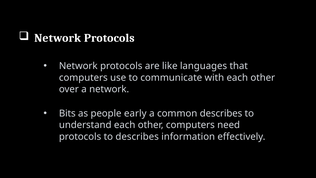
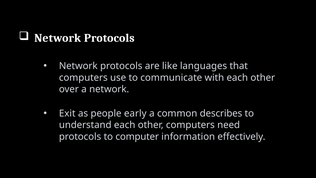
Bits: Bits -> Exit
to describes: describes -> computer
